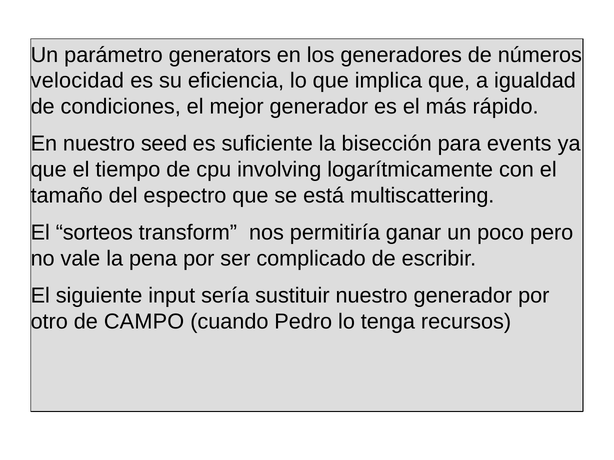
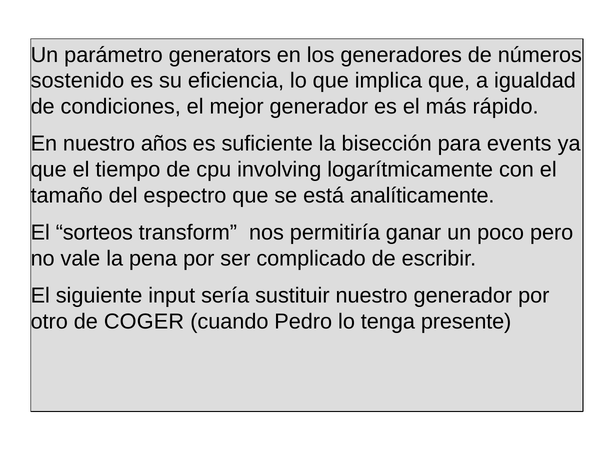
velocidad: velocidad -> sostenido
seed: seed -> años
multiscattering: multiscattering -> analíticamente
CAMPO: CAMPO -> COGER
recursos: recursos -> presente
